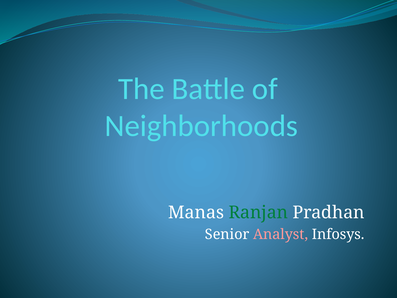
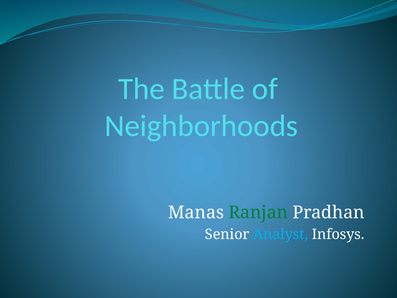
Analyst colour: pink -> light blue
